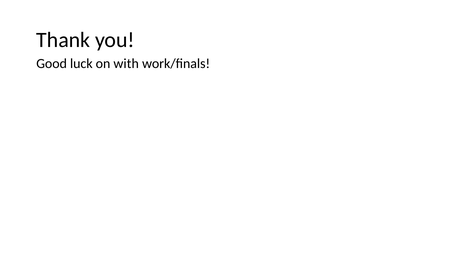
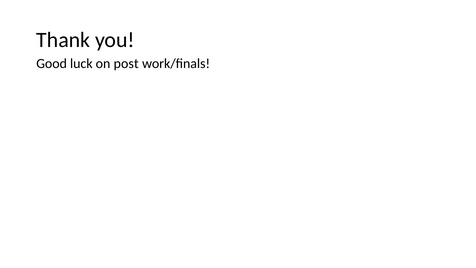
with: with -> post
